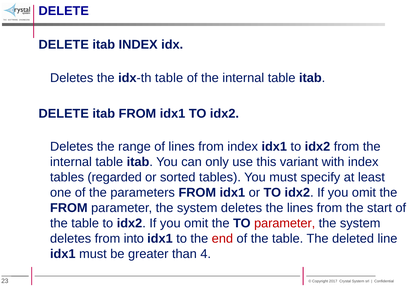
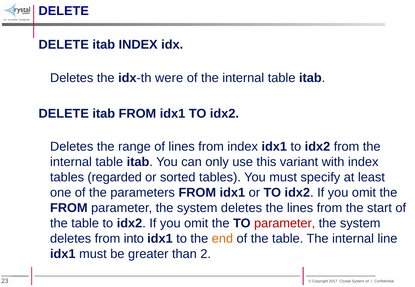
idx-th table: table -> were
end colour: red -> orange
table The deleted: deleted -> internal
4: 4 -> 2
